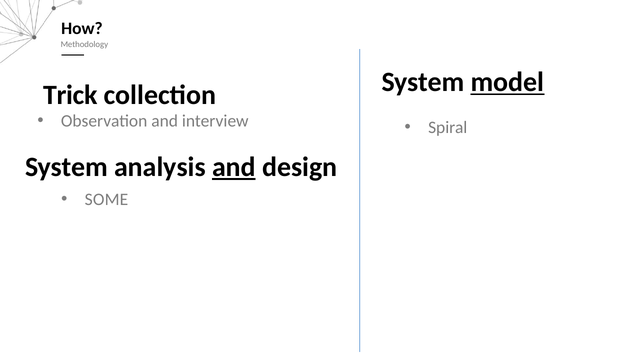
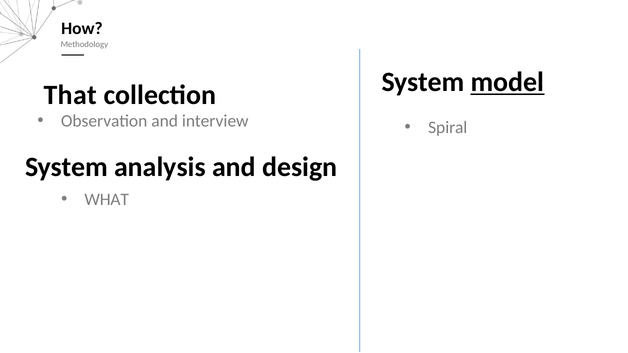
Trick: Trick -> That
and at (234, 167) underline: present -> none
SOME: SOME -> WHAT
